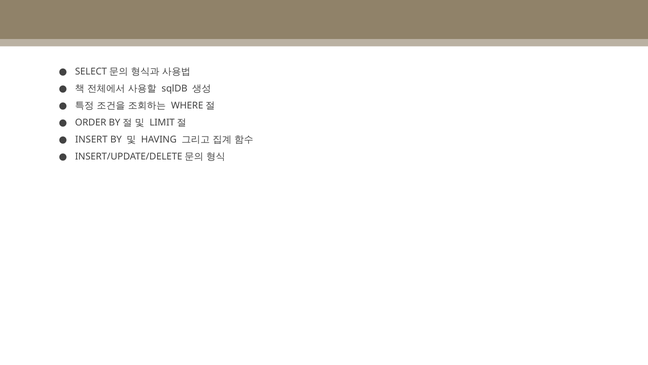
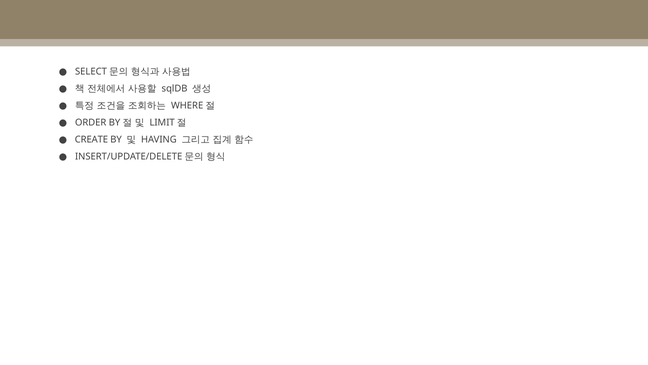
INSERT: INSERT -> CREATE
